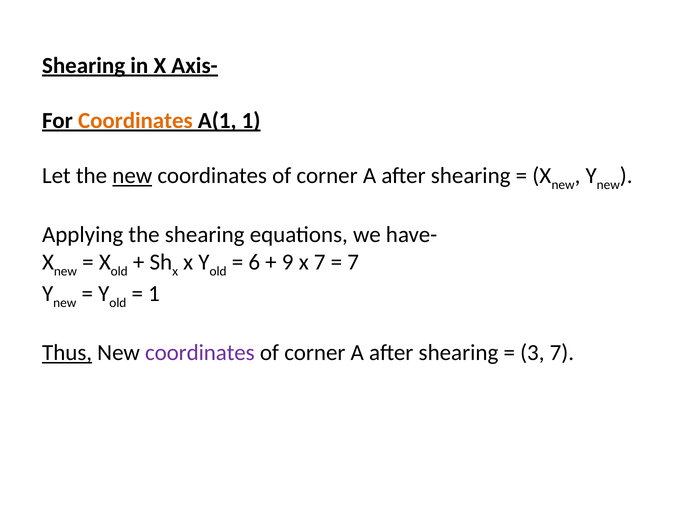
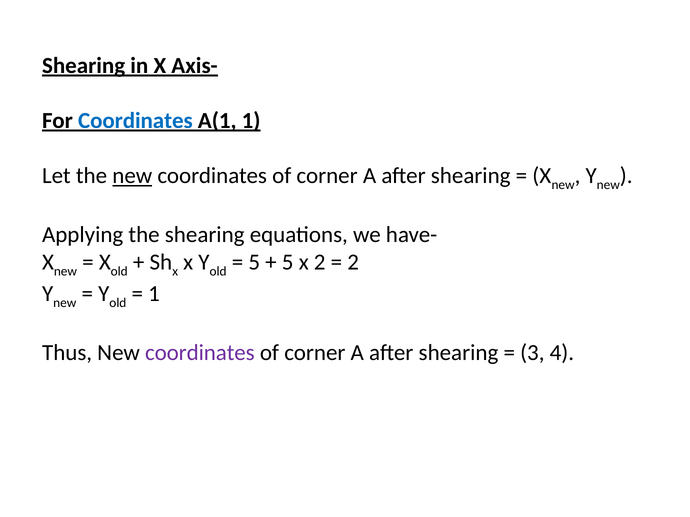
Coordinates at (135, 121) colour: orange -> blue
6 at (254, 263): 6 -> 5
9 at (288, 263): 9 -> 5
x 7: 7 -> 2
7 at (353, 263): 7 -> 2
Thus underline: present -> none
3 7: 7 -> 4
